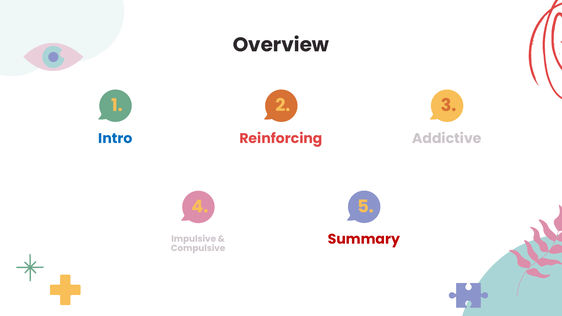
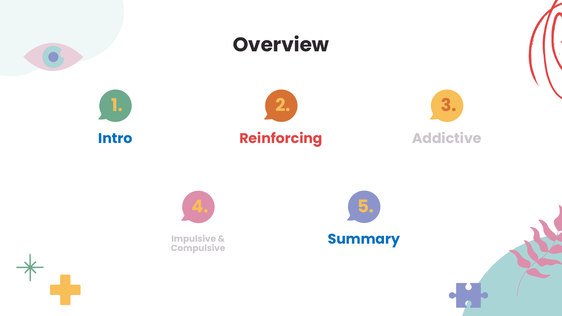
Summary colour: red -> blue
